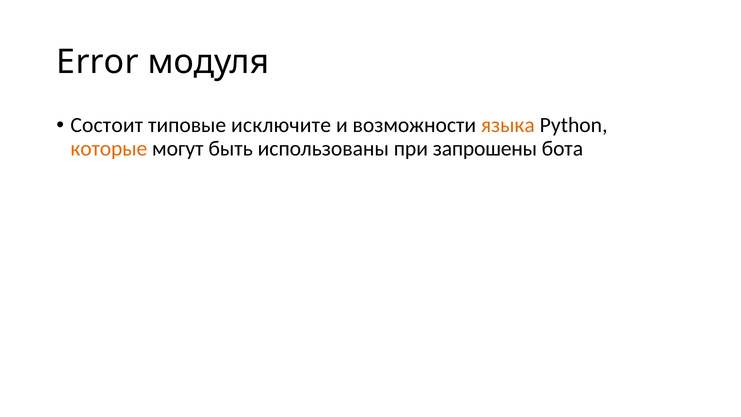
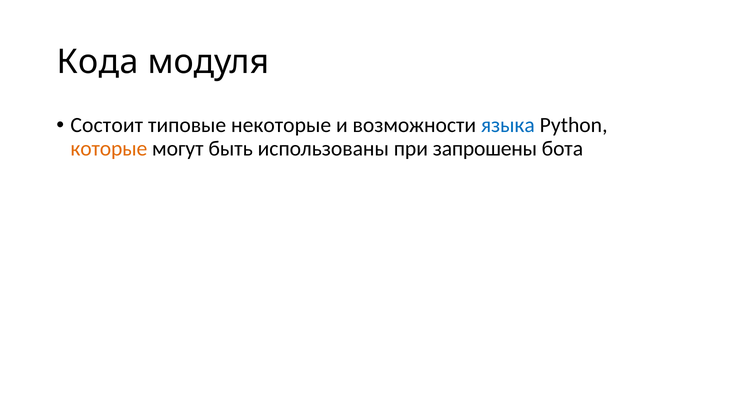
Error: Error -> Кода
исключите: исключите -> некоторые
языка colour: orange -> blue
